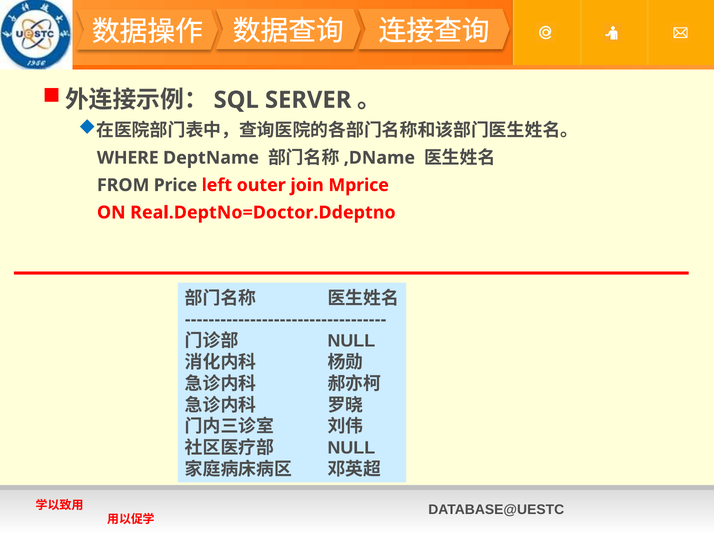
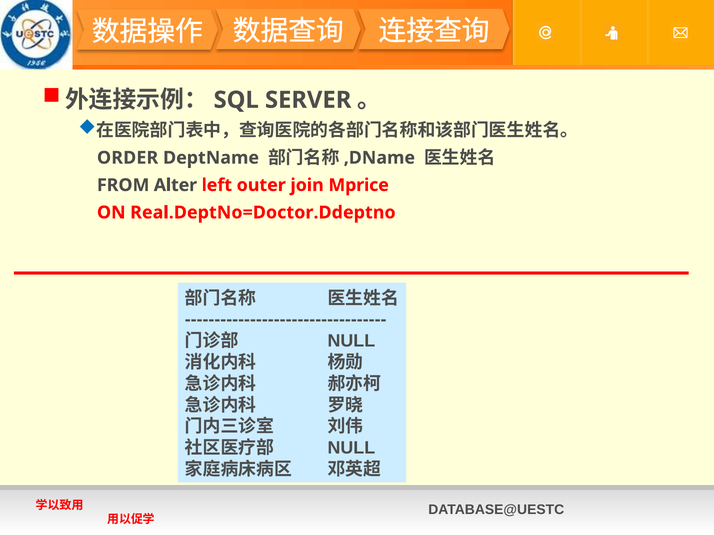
WHERE: WHERE -> ORDER
Price: Price -> Alter
